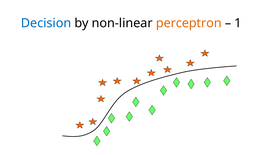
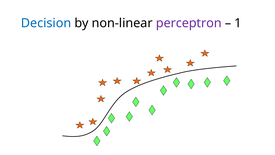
perceptron colour: orange -> purple
